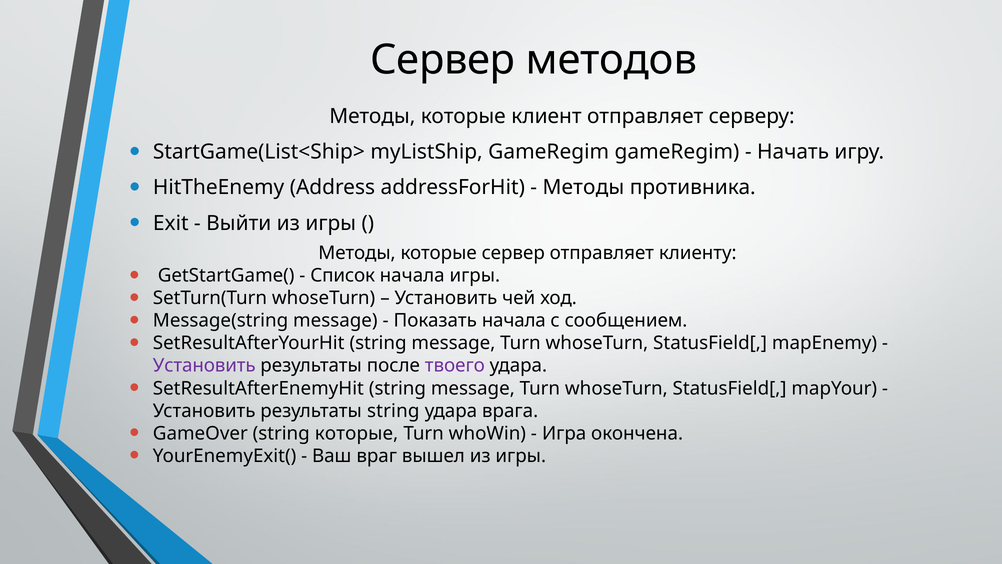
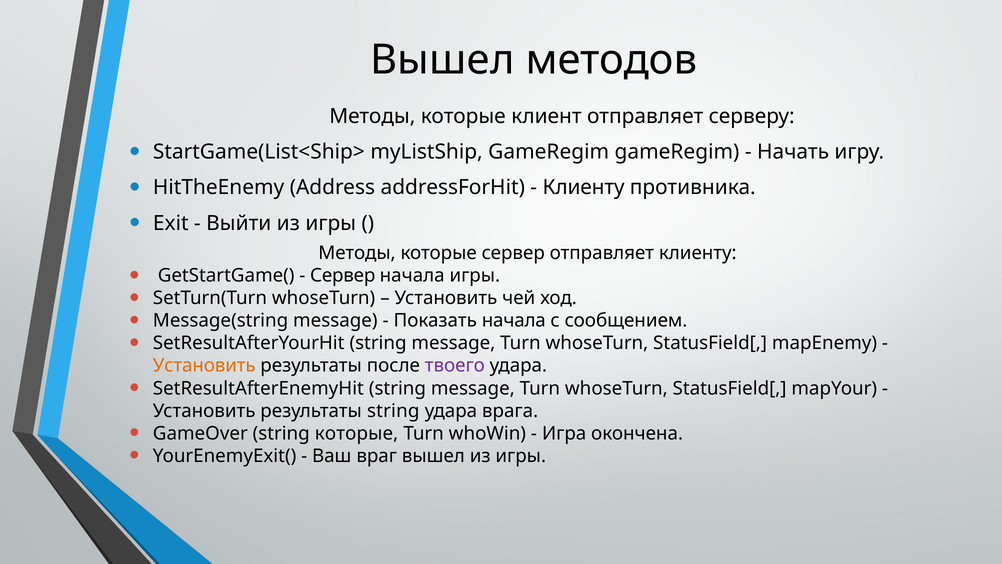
Сервер at (443, 60): Сервер -> Вышел
Методы at (583, 187): Методы -> Клиенту
Список at (343, 275): Список -> Сервер
Установить at (204, 366) colour: purple -> orange
